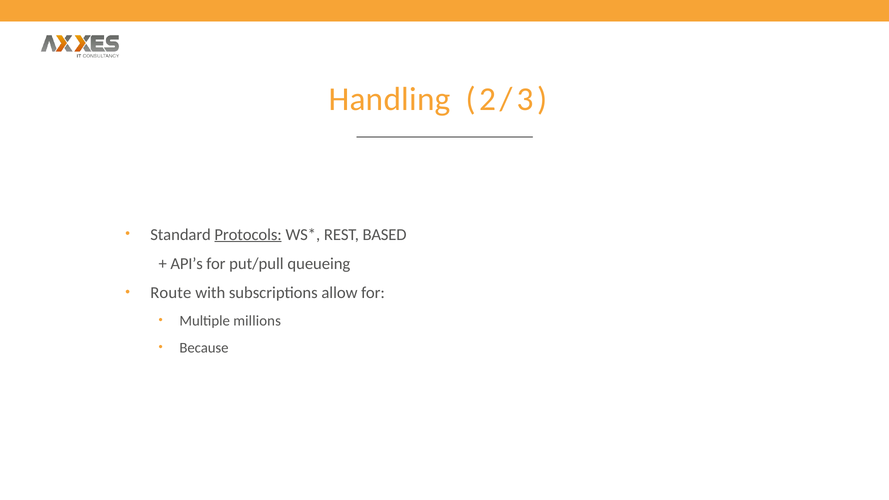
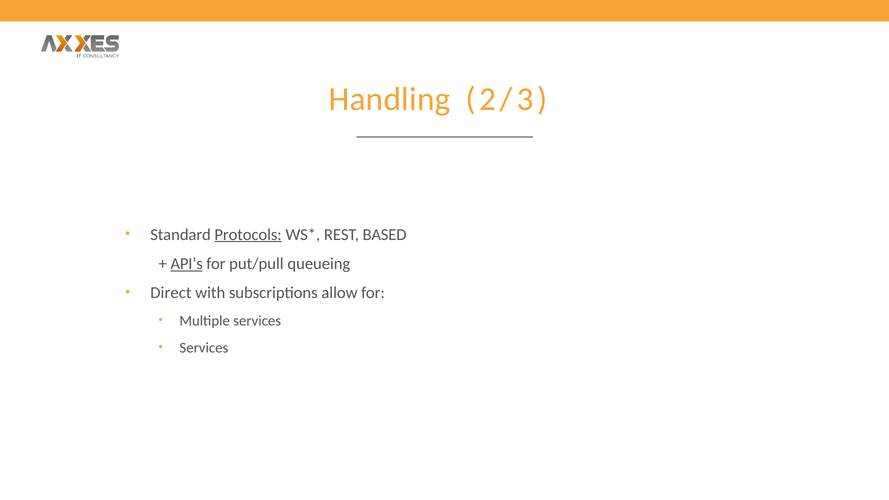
API’s underline: none -> present
Route: Route -> Direct
Multiple millions: millions -> services
Because at (204, 348): Because -> Services
